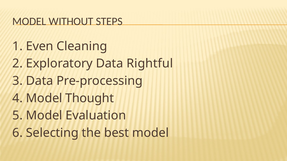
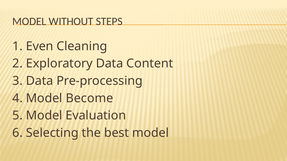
Rightful: Rightful -> Content
Thought: Thought -> Become
